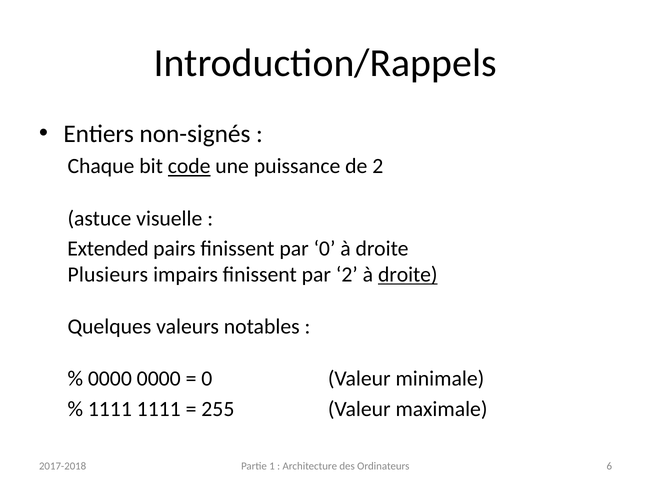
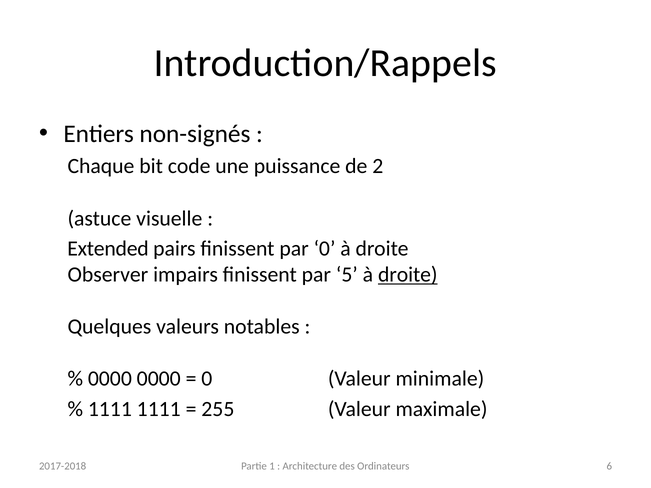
code underline: present -> none
Plusieurs: Plusieurs -> Observer
par 2: 2 -> 5
